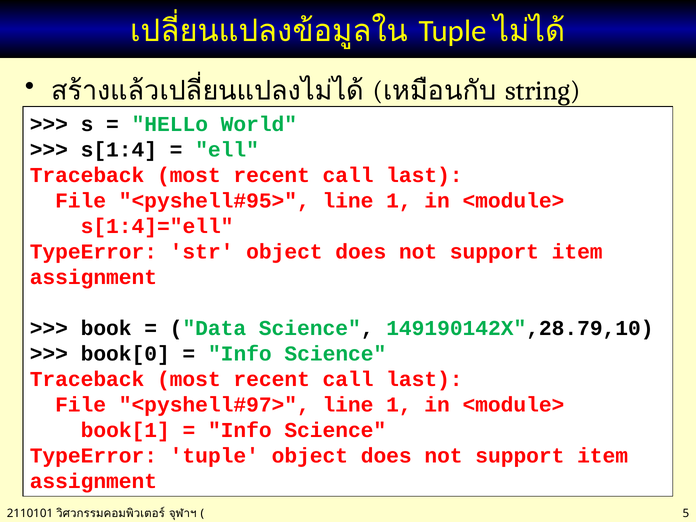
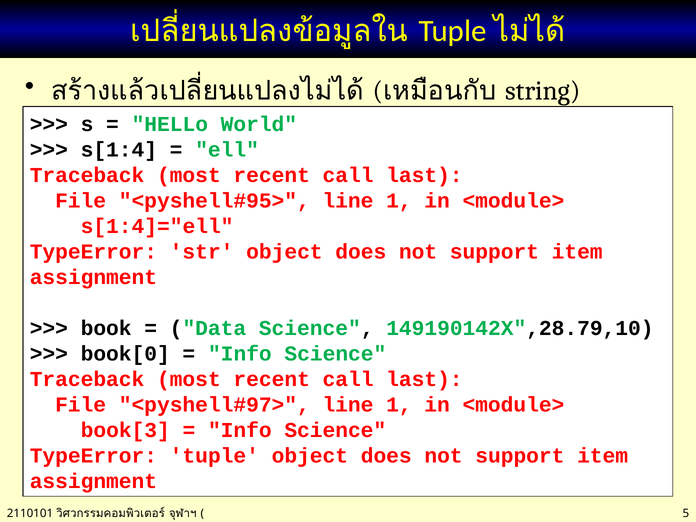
book[1: book[1 -> book[3
